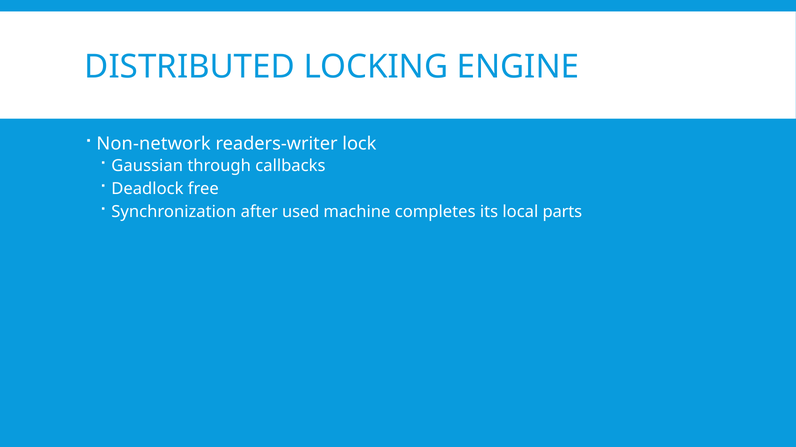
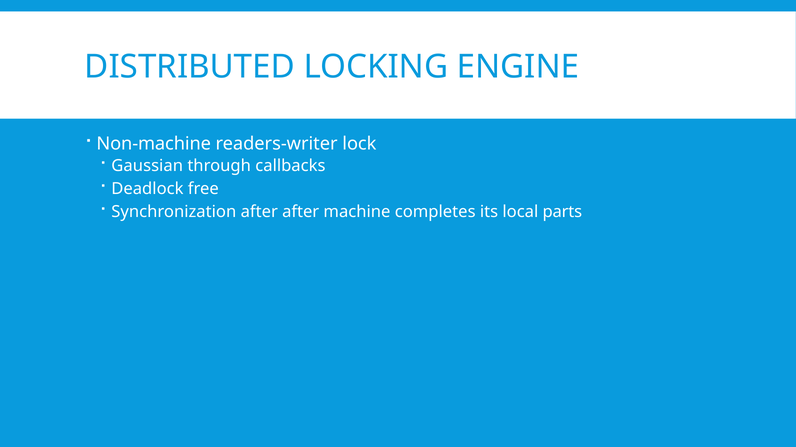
Non-network: Non-network -> Non-machine
after used: used -> after
